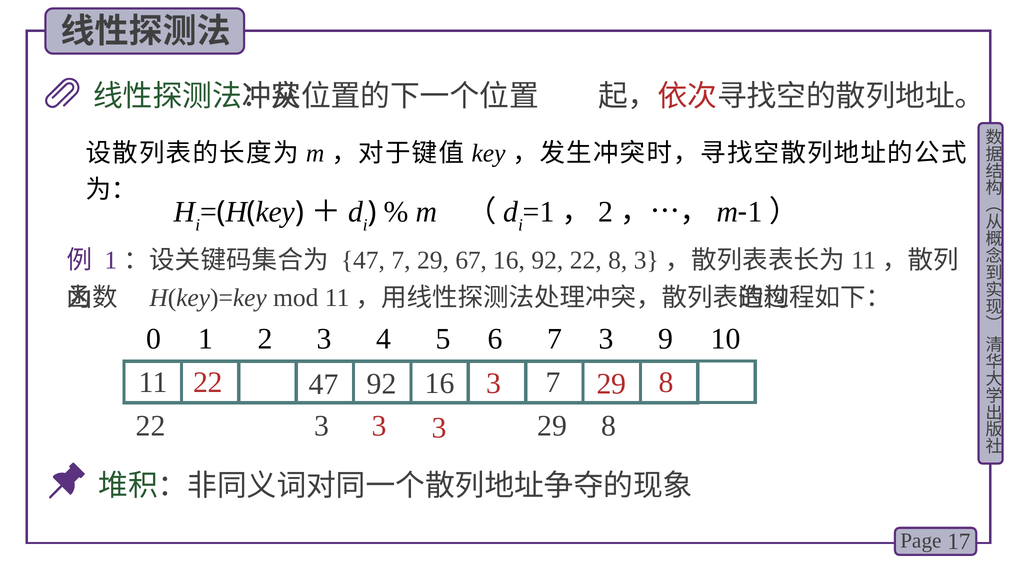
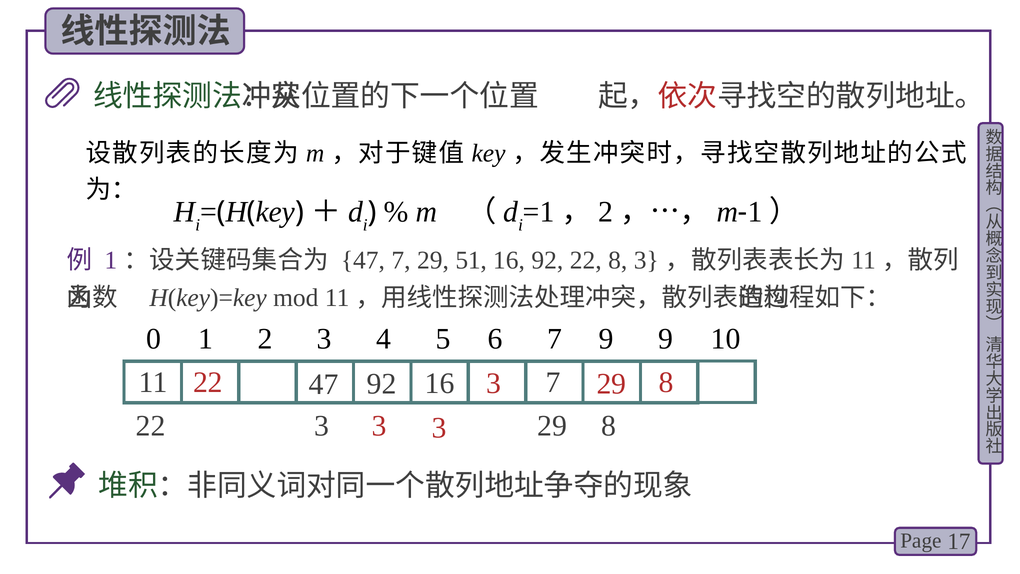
67: 67 -> 51
7 3: 3 -> 9
